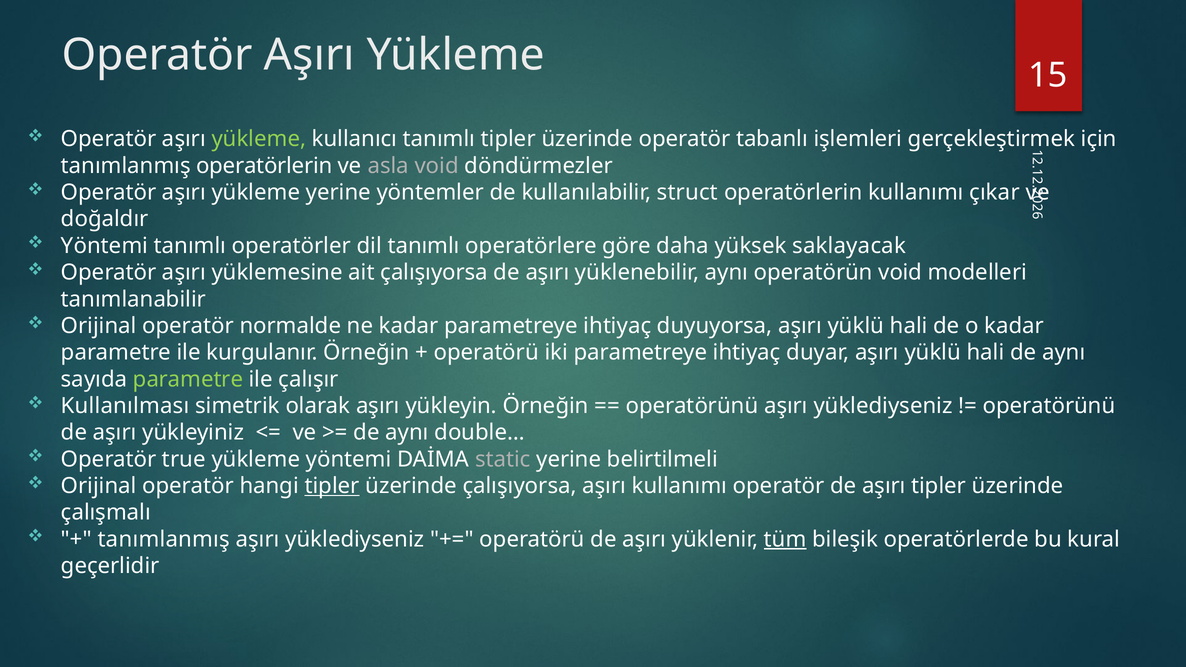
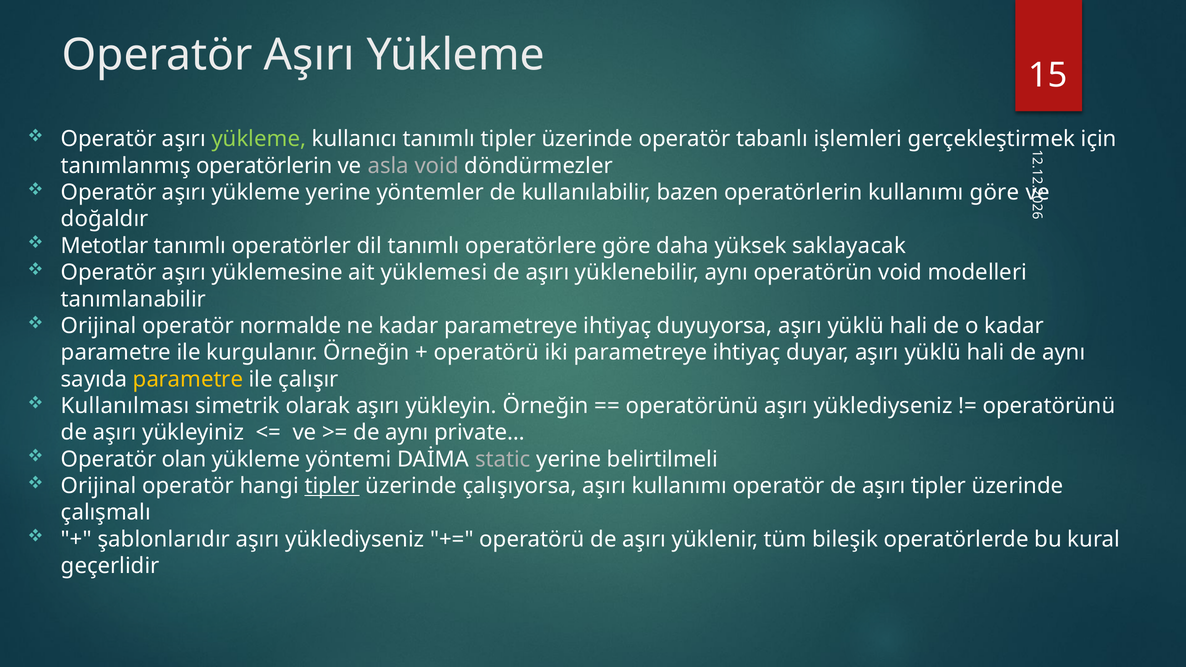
struct: struct -> bazen
kullanımı çıkar: çıkar -> göre
Yöntemi at (105, 246): Yöntemi -> Metotlar
ait çalışıyorsa: çalışıyorsa -> yüklemesi
parametre at (188, 379) colour: light green -> yellow
double…: double… -> private…
true: true -> olan
tanımlanmış at (164, 539): tanımlanmış -> şablonlarıdır
tüm underline: present -> none
